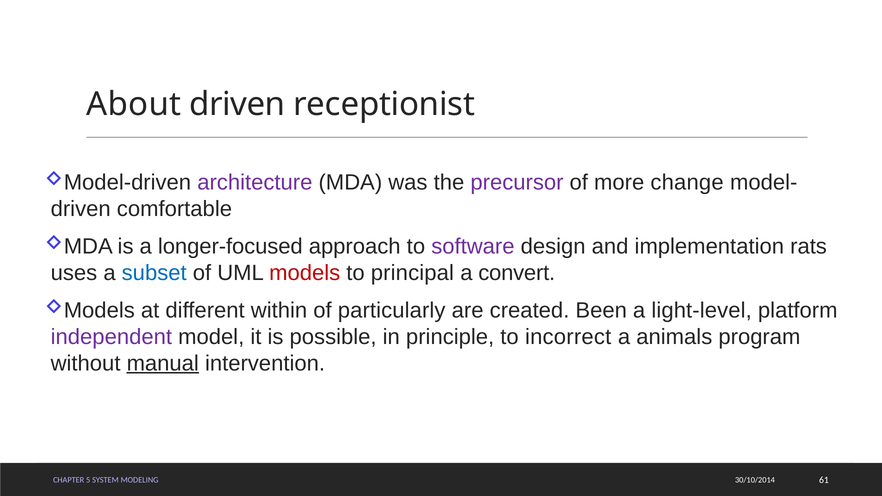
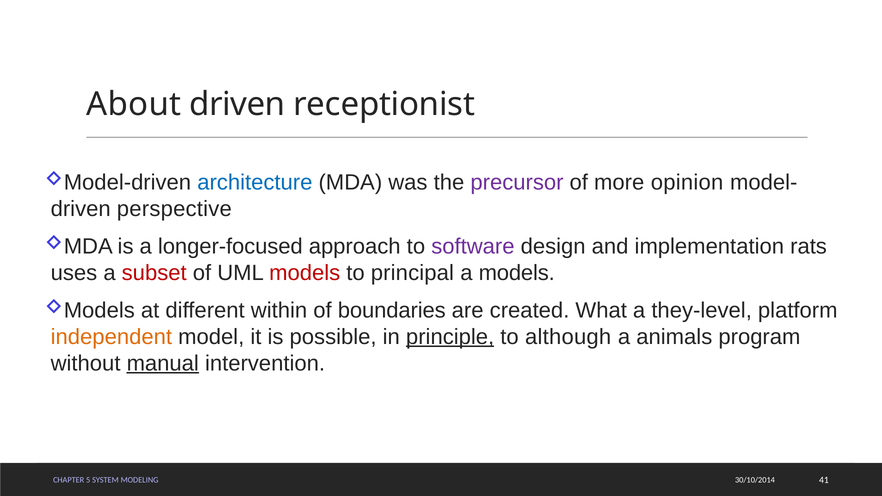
architecture colour: purple -> blue
change: change -> opinion
comfortable: comfortable -> perspective
subset colour: blue -> red
a convert: convert -> models
particularly: particularly -> boundaries
Been: Been -> What
light-level: light-level -> they-level
independent colour: purple -> orange
principle underline: none -> present
incorrect: incorrect -> although
61: 61 -> 41
